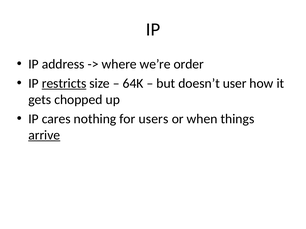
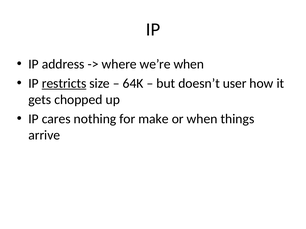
we’re order: order -> when
users: users -> make
arrive underline: present -> none
